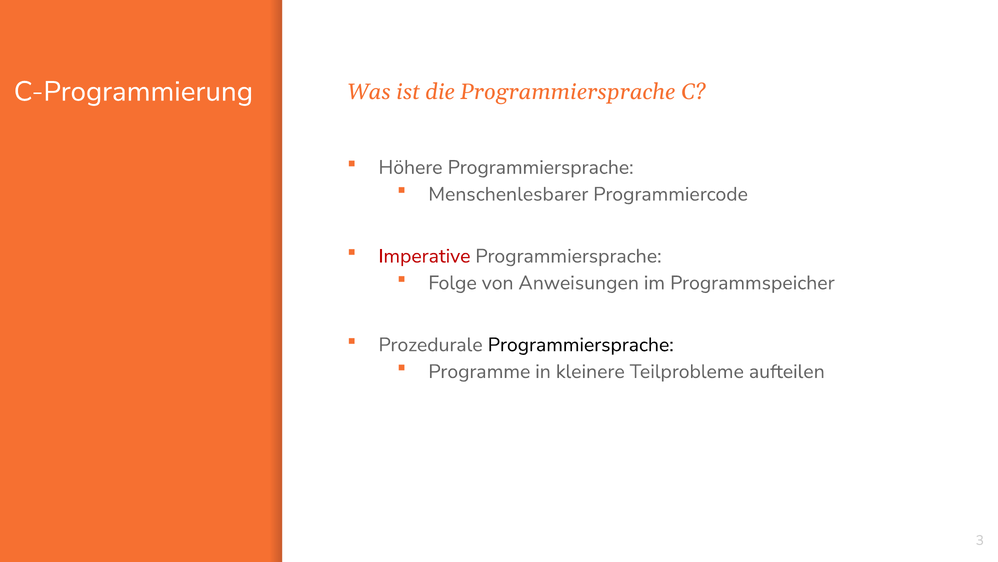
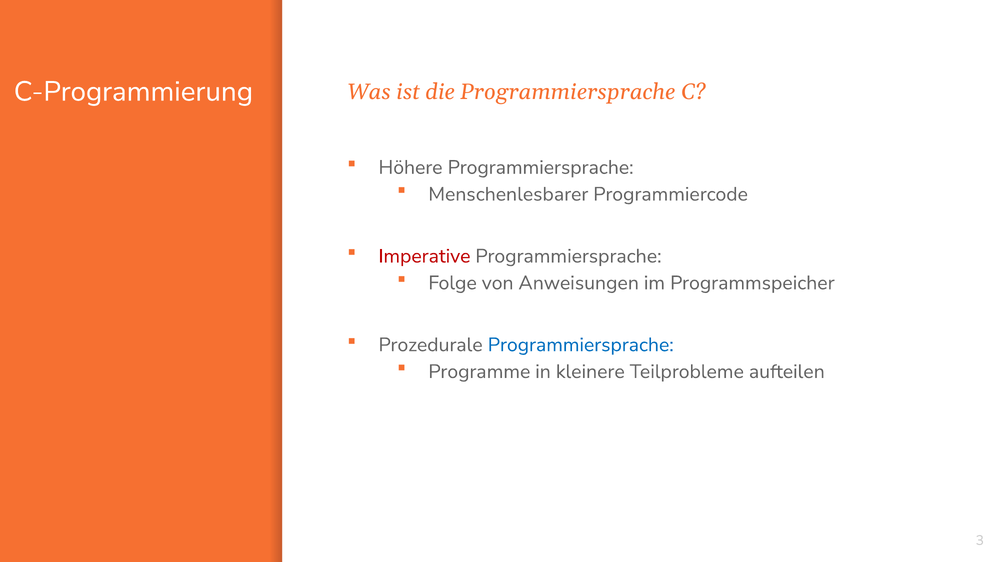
Programmiersprache at (581, 344) colour: black -> blue
